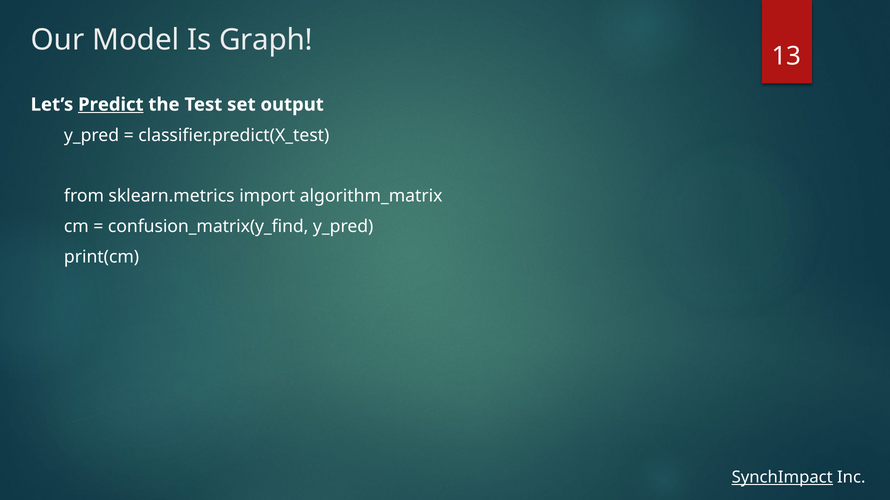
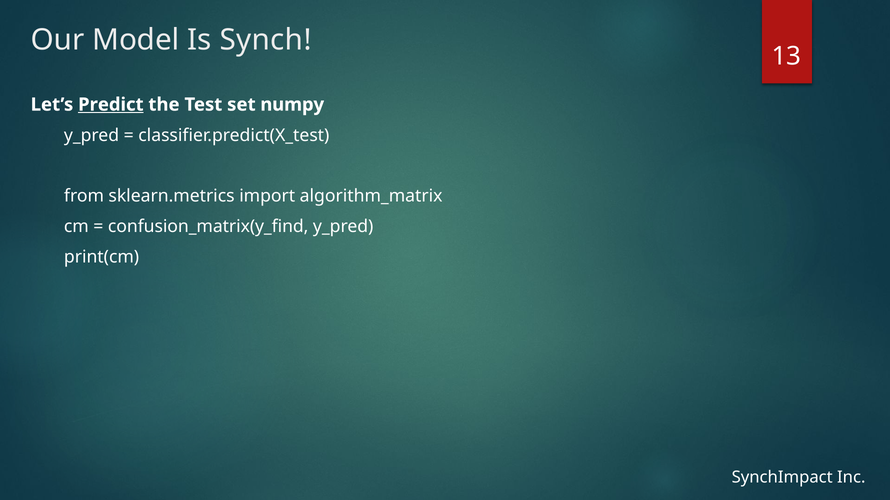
Graph: Graph -> Synch
output: output -> numpy
SynchImpact underline: present -> none
